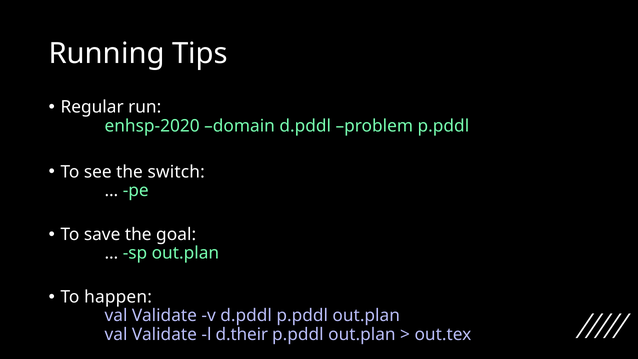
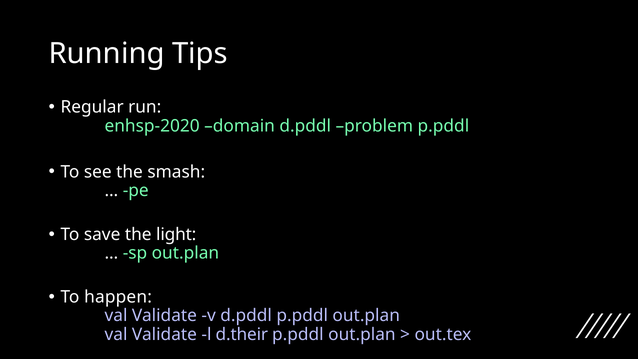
switch: switch -> smash
goal: goal -> light
